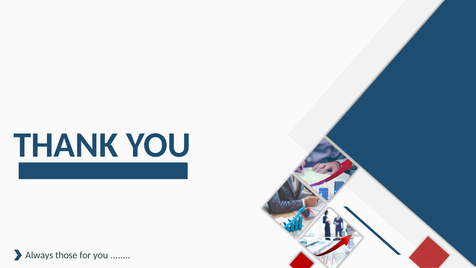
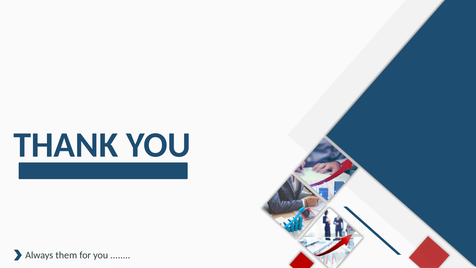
those: those -> them
